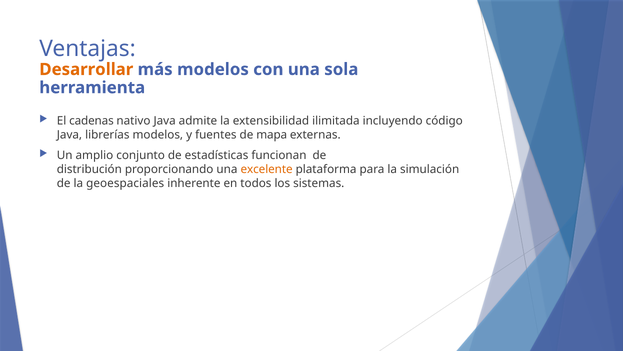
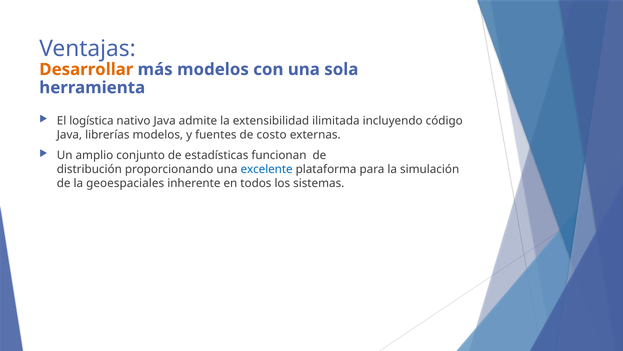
cadenas: cadenas -> logística
mapa: mapa -> costo
excelente colour: orange -> blue
